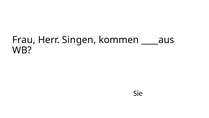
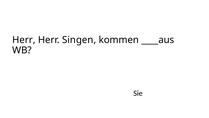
Frau at (24, 40): Frau -> Herr
